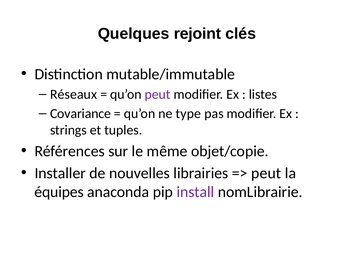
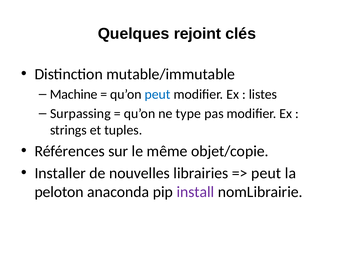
Réseaux: Réseaux -> Machine
peut at (158, 95) colour: purple -> blue
Covariance: Covariance -> Surpassing
équipes: équipes -> peloton
